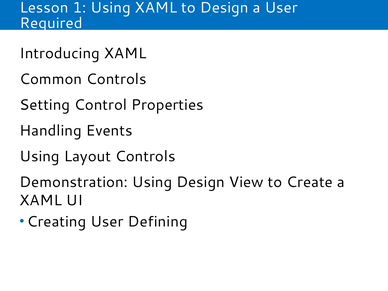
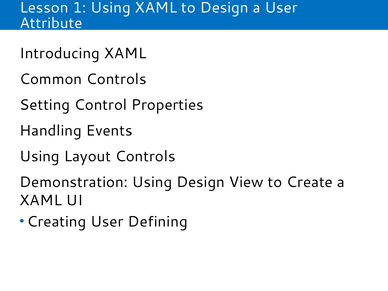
Required: Required -> Attribute
